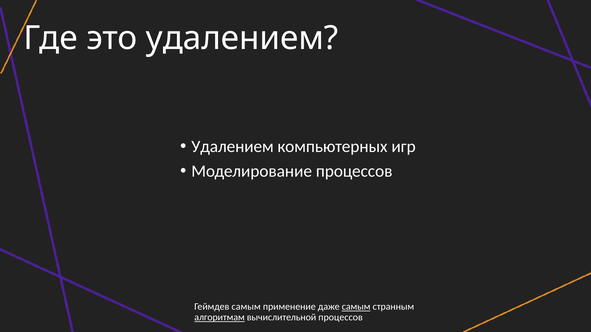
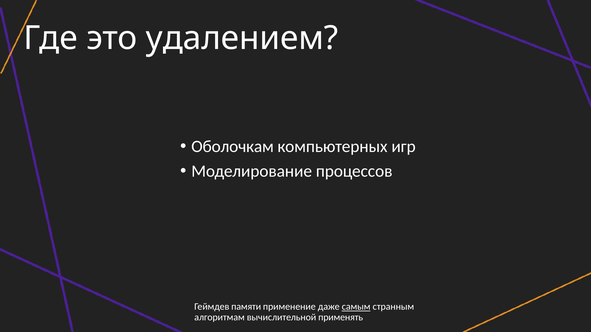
Удалением at (232, 147): Удалением -> Оболочкам
Геймдев самым: самым -> памяти
алгоритмам underline: present -> none
вычислительной процессов: процессов -> применять
